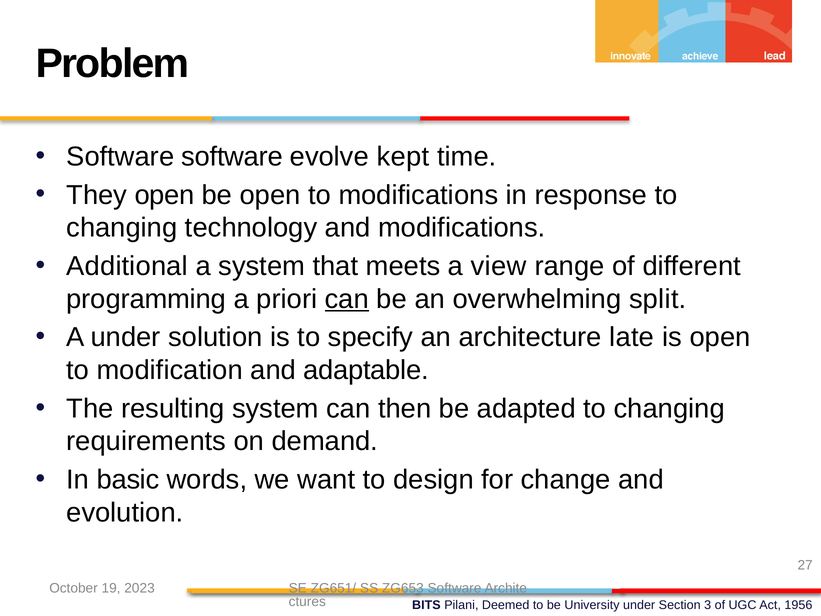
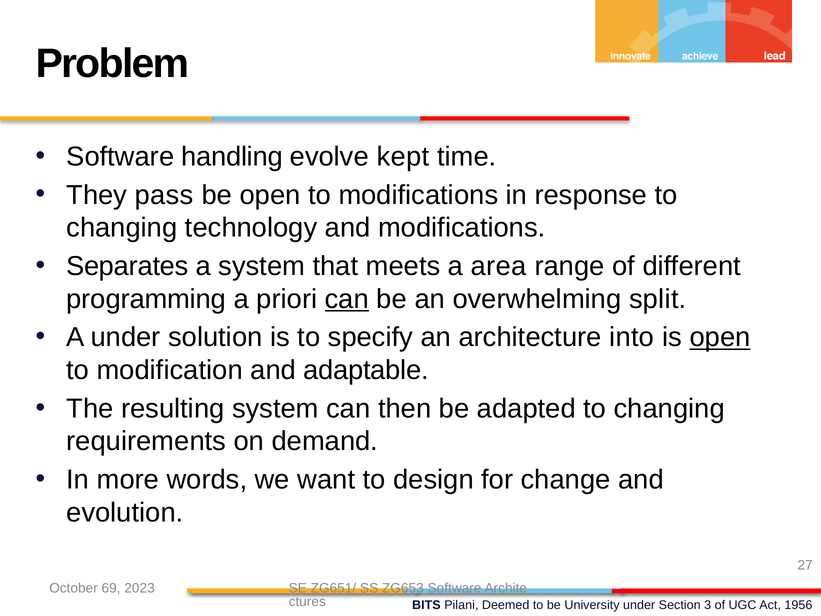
Software software: software -> handling
They open: open -> pass
Additional: Additional -> Separates
view: view -> area
late: late -> into
open at (720, 337) underline: none -> present
basic: basic -> more
19: 19 -> 69
